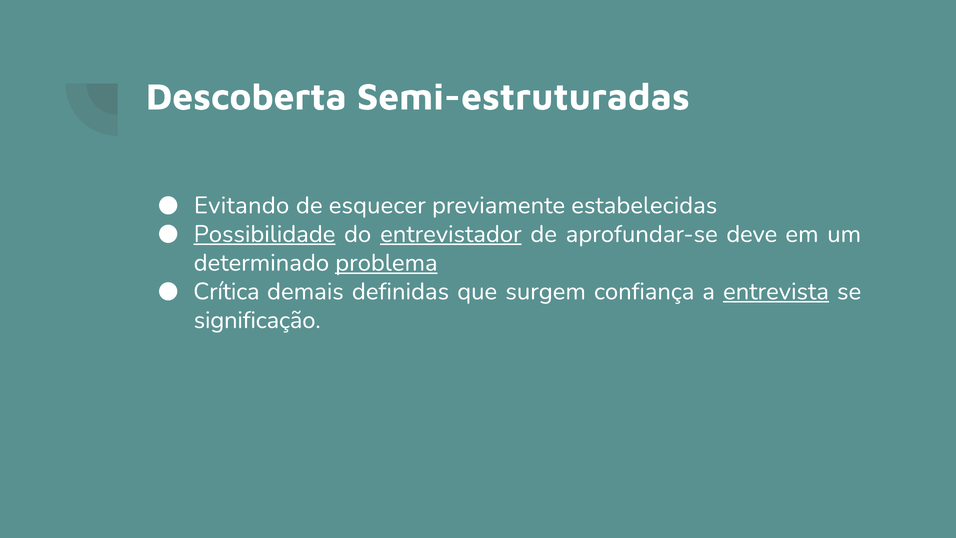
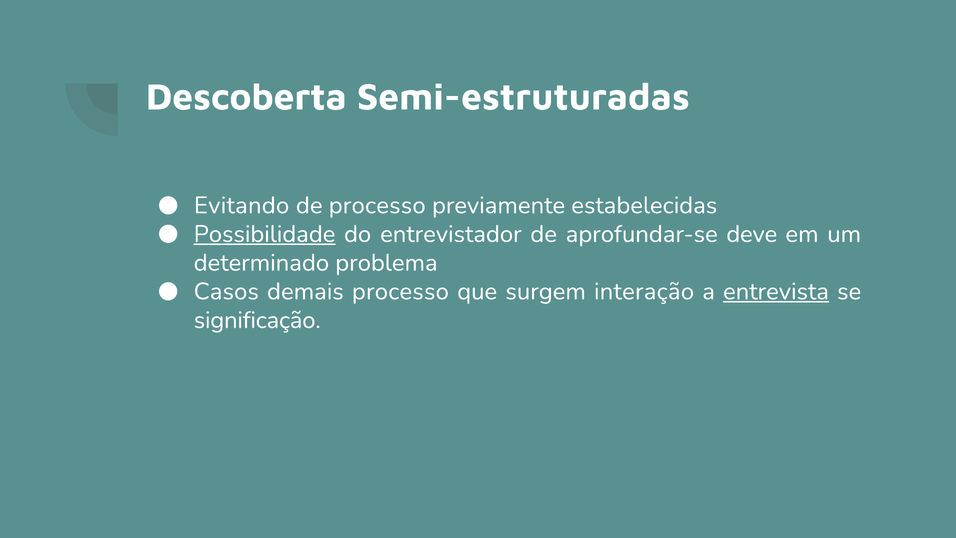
de esquecer: esquecer -> processo
entrevistador underline: present -> none
problema underline: present -> none
Crítica: Crítica -> Casos
demais definidas: definidas -> processo
confiança: confiança -> interação
